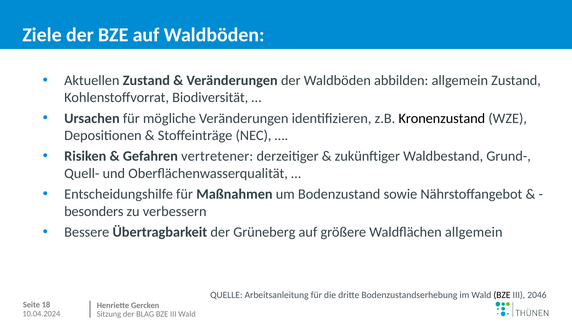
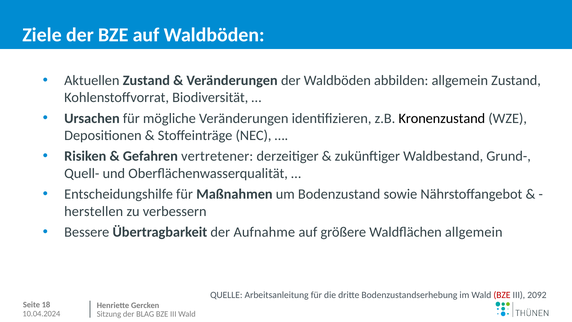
besonders: besonders -> herstellen
Grüneberg: Grüneberg -> Aufnahme
BZE at (502, 295) colour: black -> red
2046: 2046 -> 2092
